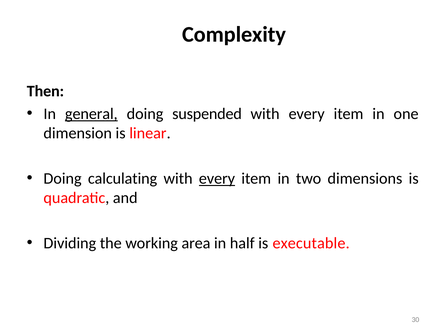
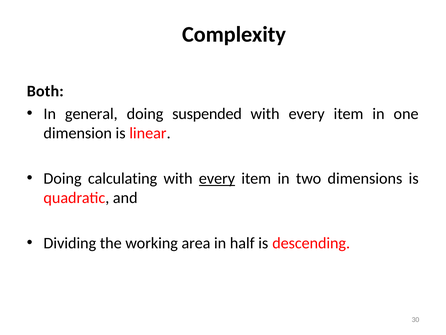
Then: Then -> Both
general underline: present -> none
executable: executable -> descending
